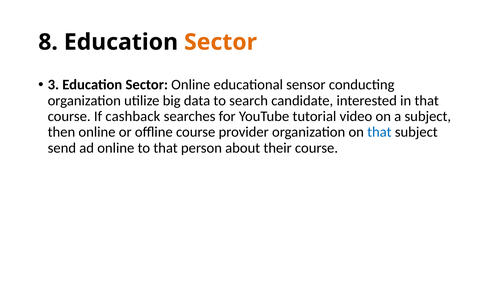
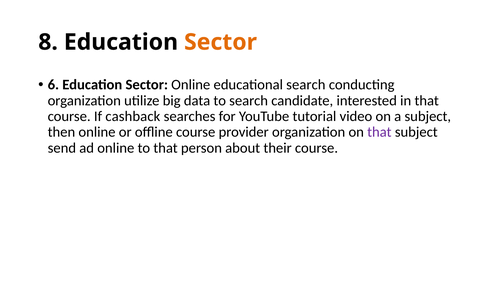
3: 3 -> 6
educational sensor: sensor -> search
that at (379, 132) colour: blue -> purple
